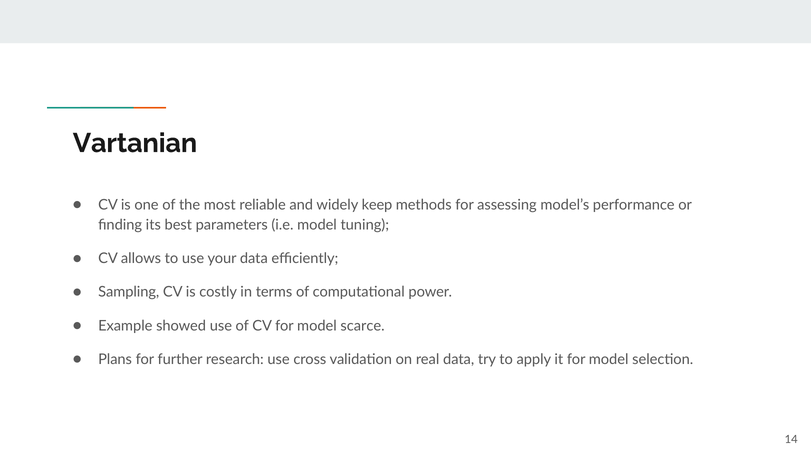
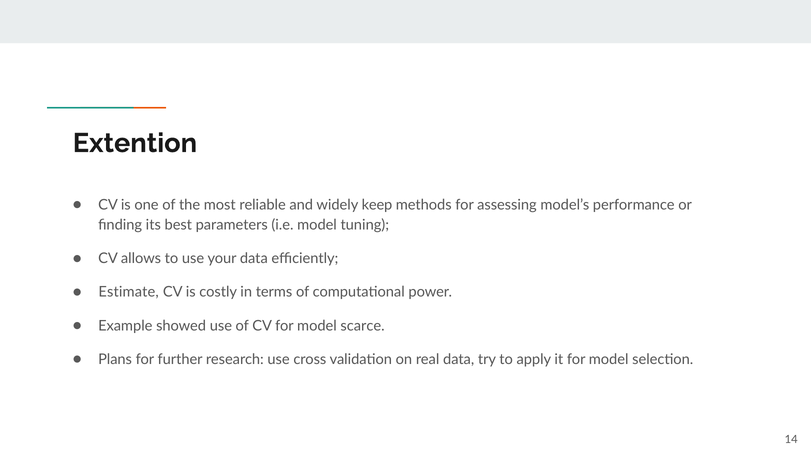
Vartanian: Vartanian -> Extention
Sampling: Sampling -> Estimate
